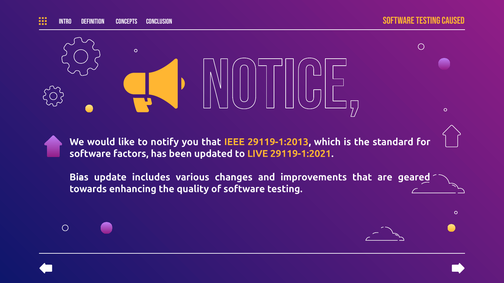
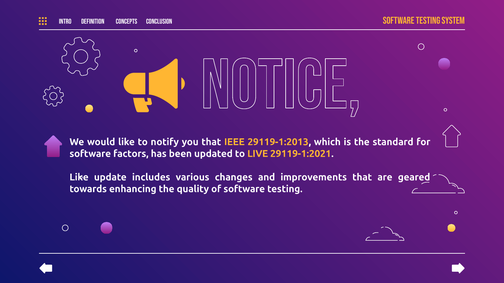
caused: caused -> system
Bias at (79, 177): Bias -> Like
